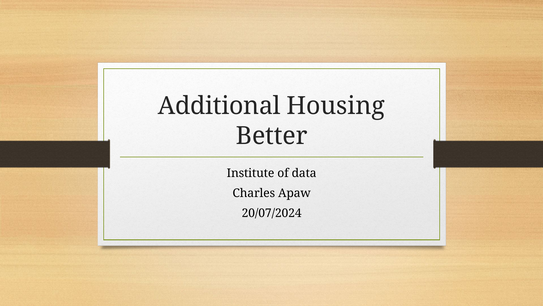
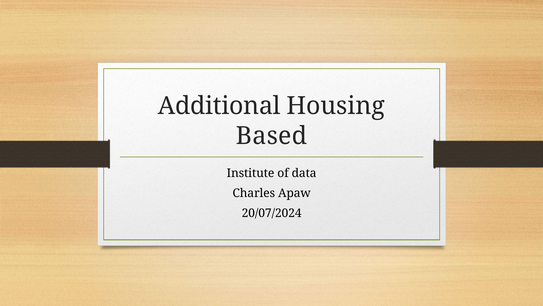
Better: Better -> Based
